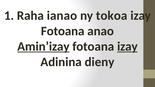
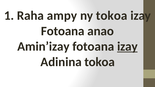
ianao: ianao -> ampy
Amin’izay underline: present -> none
Adinina dieny: dieny -> tokoa
